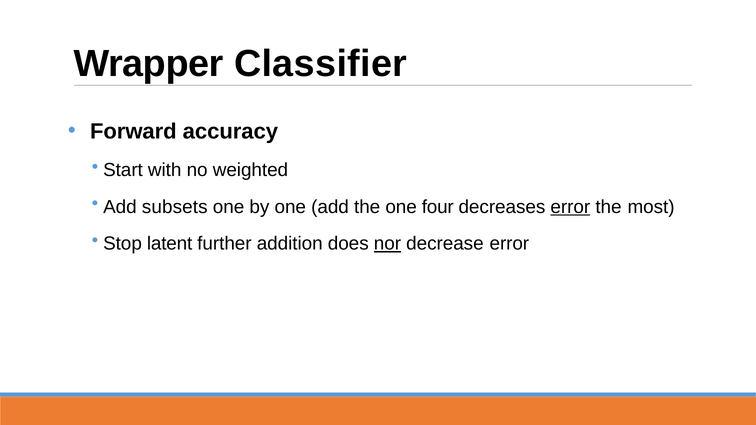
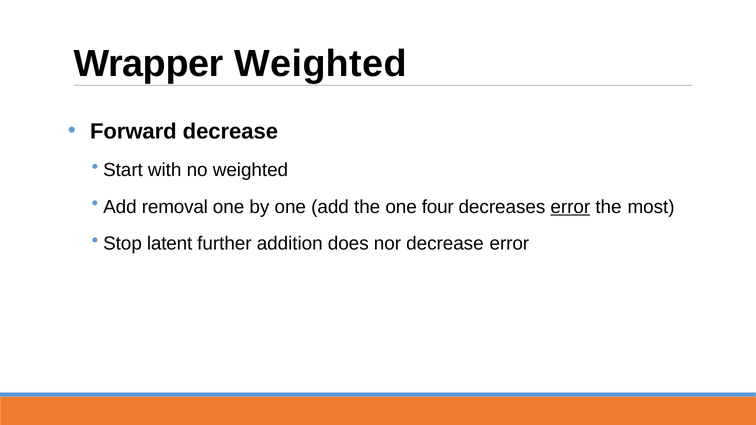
Wrapper Classifier: Classifier -> Weighted
Forward accuracy: accuracy -> decrease
subsets: subsets -> removal
nor underline: present -> none
